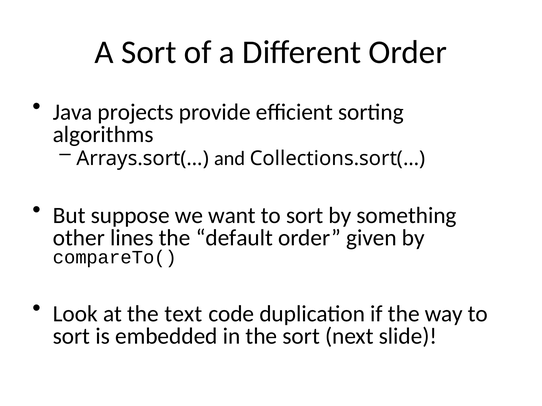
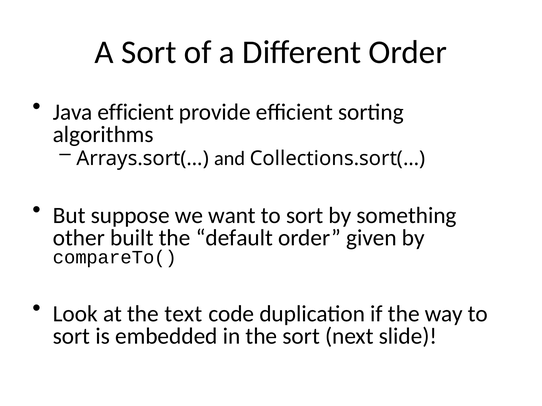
Java projects: projects -> efficient
lines: lines -> built
